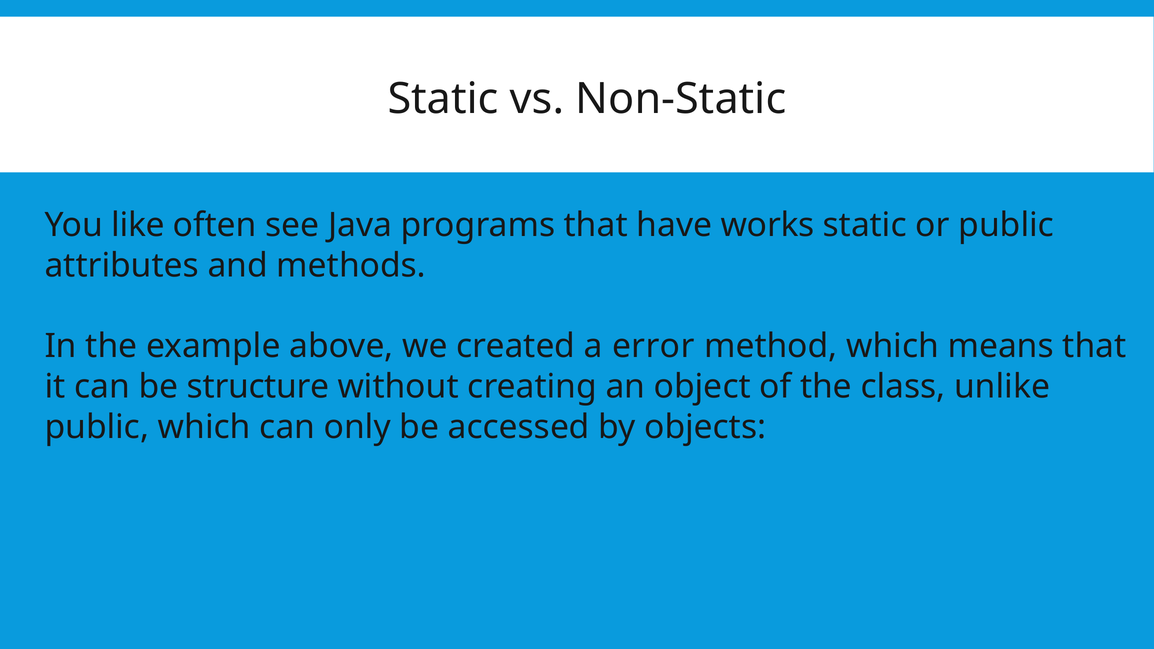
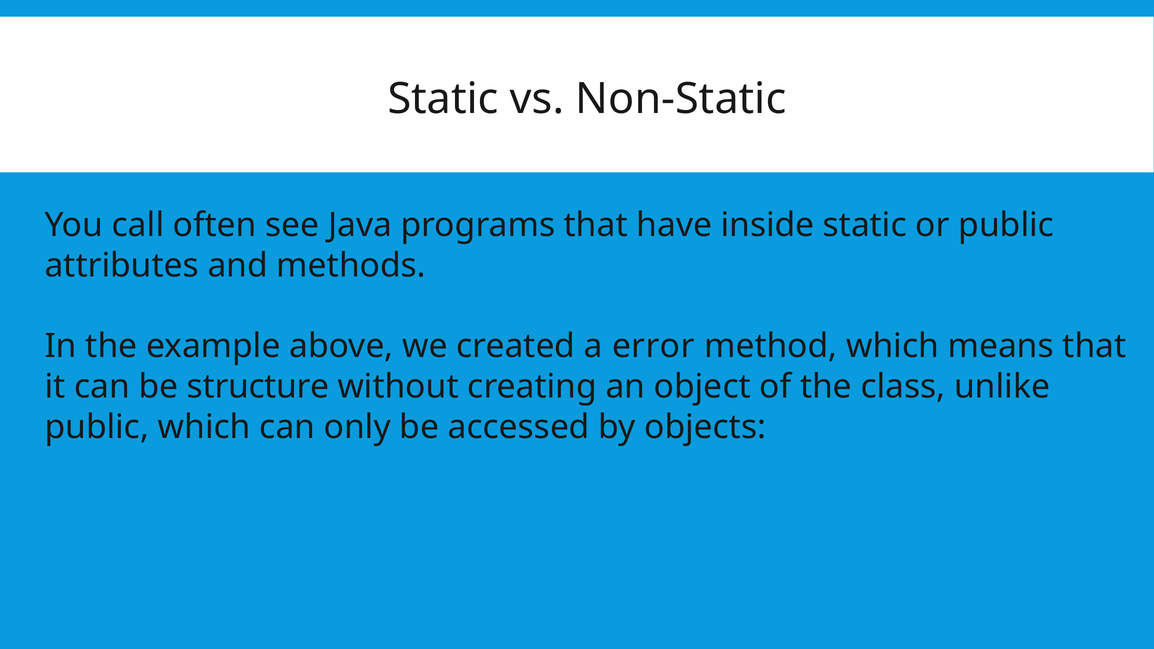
like: like -> call
works: works -> inside
